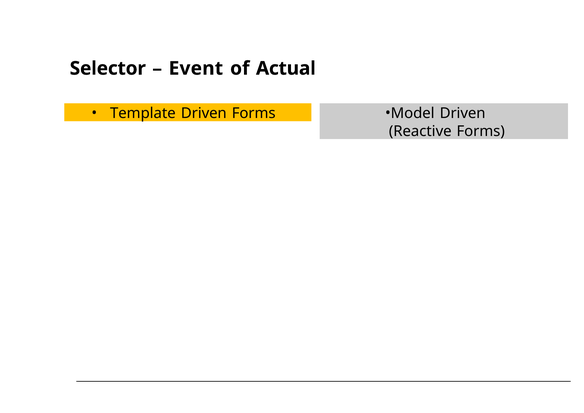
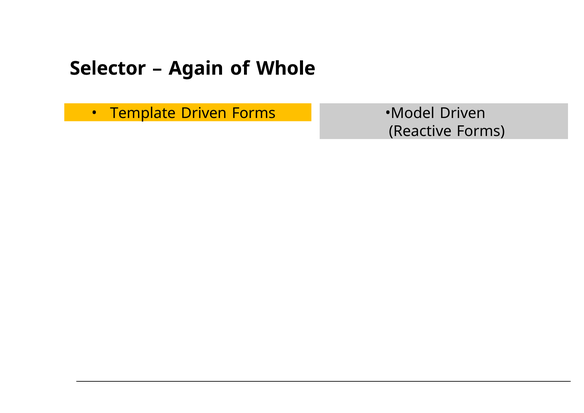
Event: Event -> Again
Actual: Actual -> Whole
